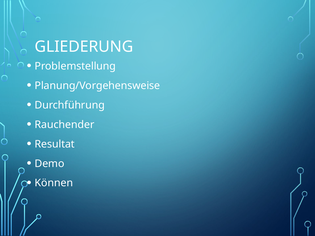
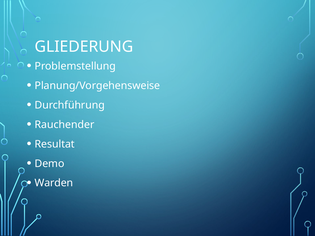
Können: Können -> Warden
